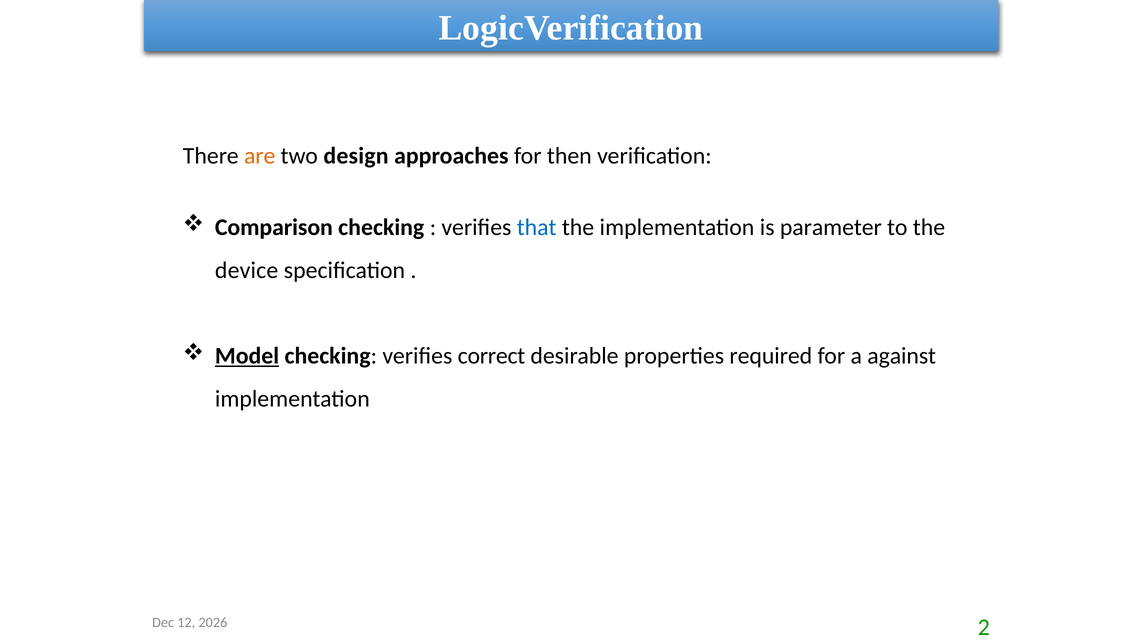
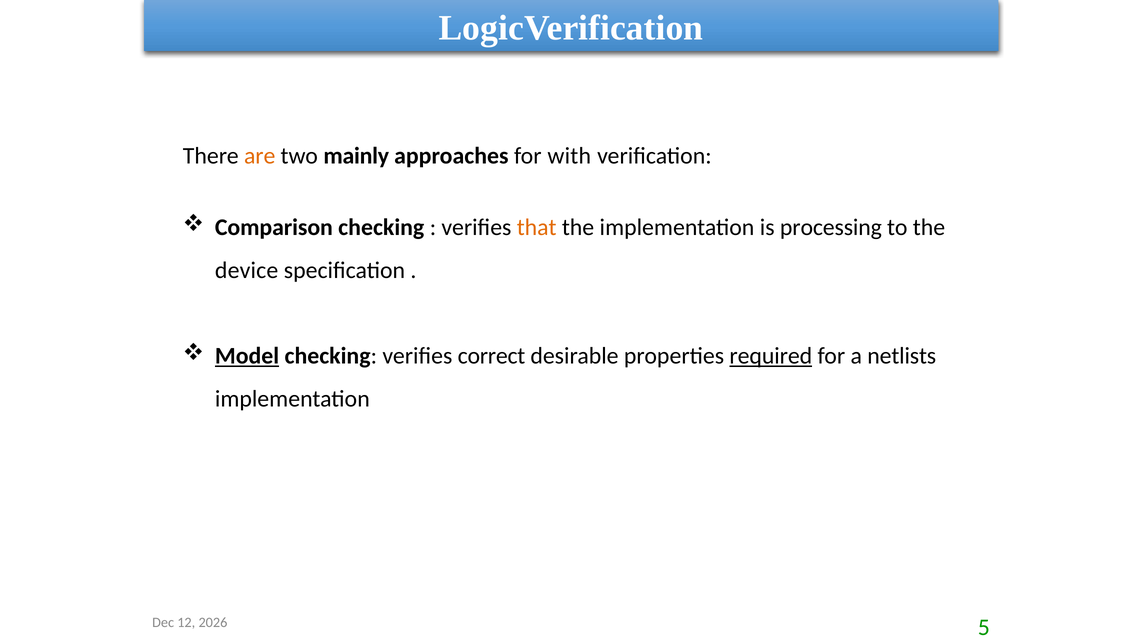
design: design -> mainly
then: then -> with
that colour: blue -> orange
parameter: parameter -> processing
required underline: none -> present
against: against -> netlists
2: 2 -> 5
